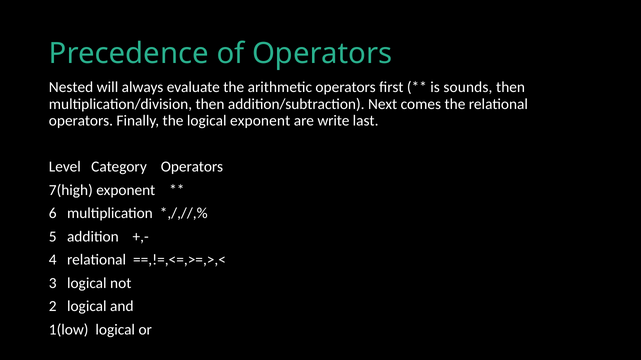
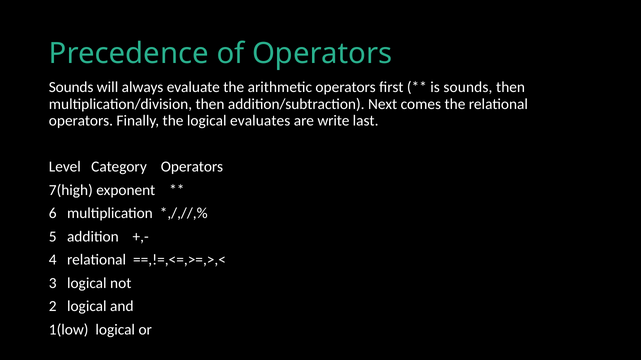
Nested at (71, 88): Nested -> Sounds
logical exponent: exponent -> evaluates
